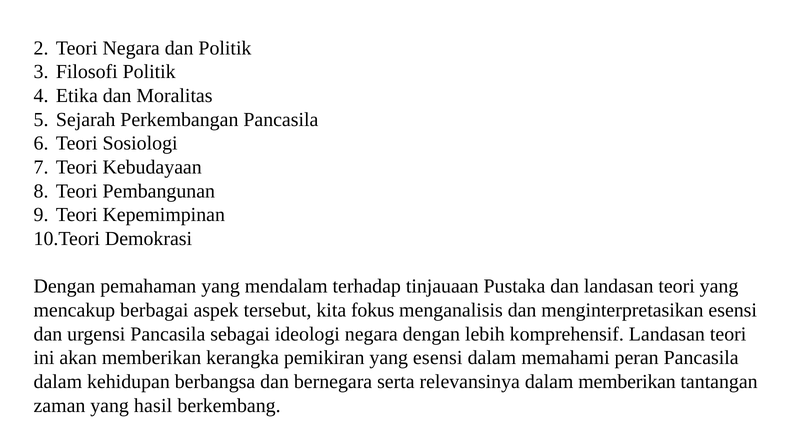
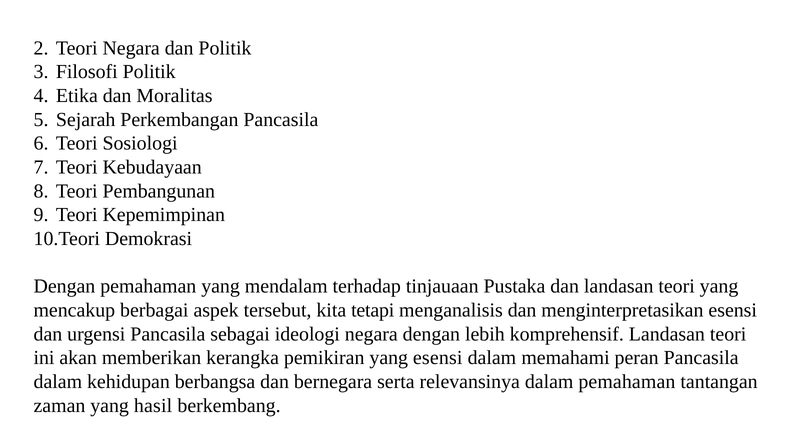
fokus: fokus -> tetapi
dalam memberikan: memberikan -> pemahaman
